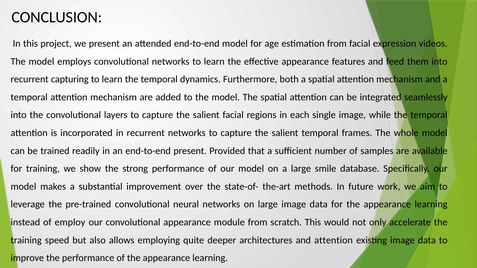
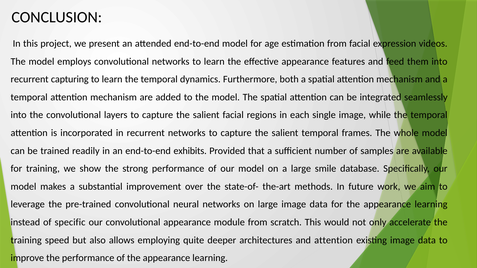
end-to-end present: present -> exhibits
employ: employ -> specific
